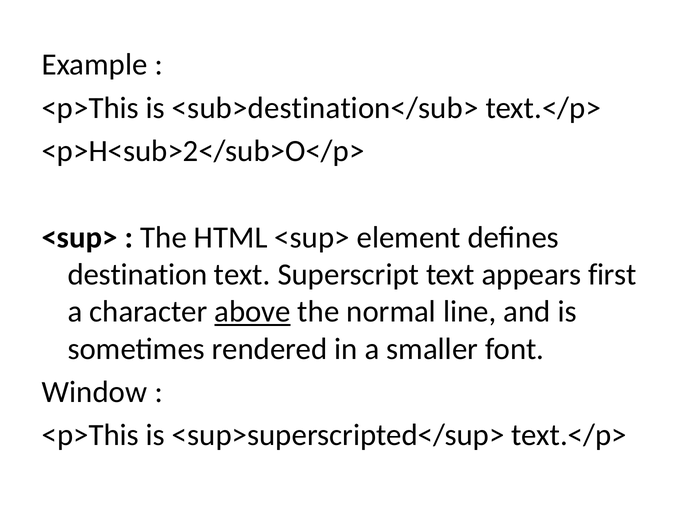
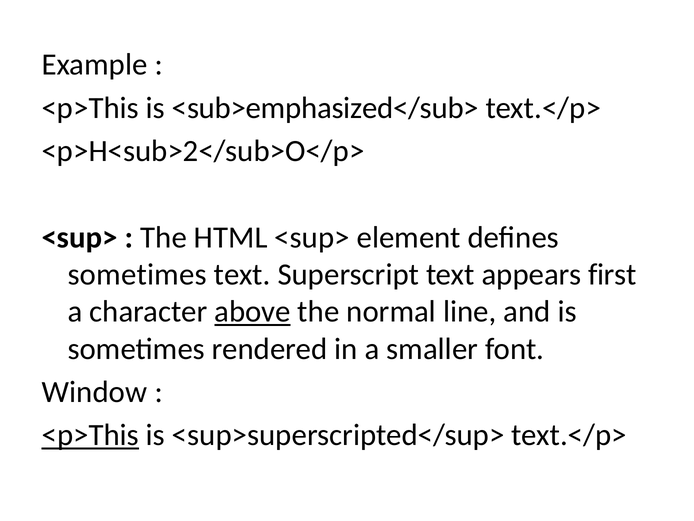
<sub>destination</sub>: <sub>destination</sub> -> <sub>emphasized</sub>
destination at (137, 274): destination -> sometimes
<p>This at (90, 435) underline: none -> present
